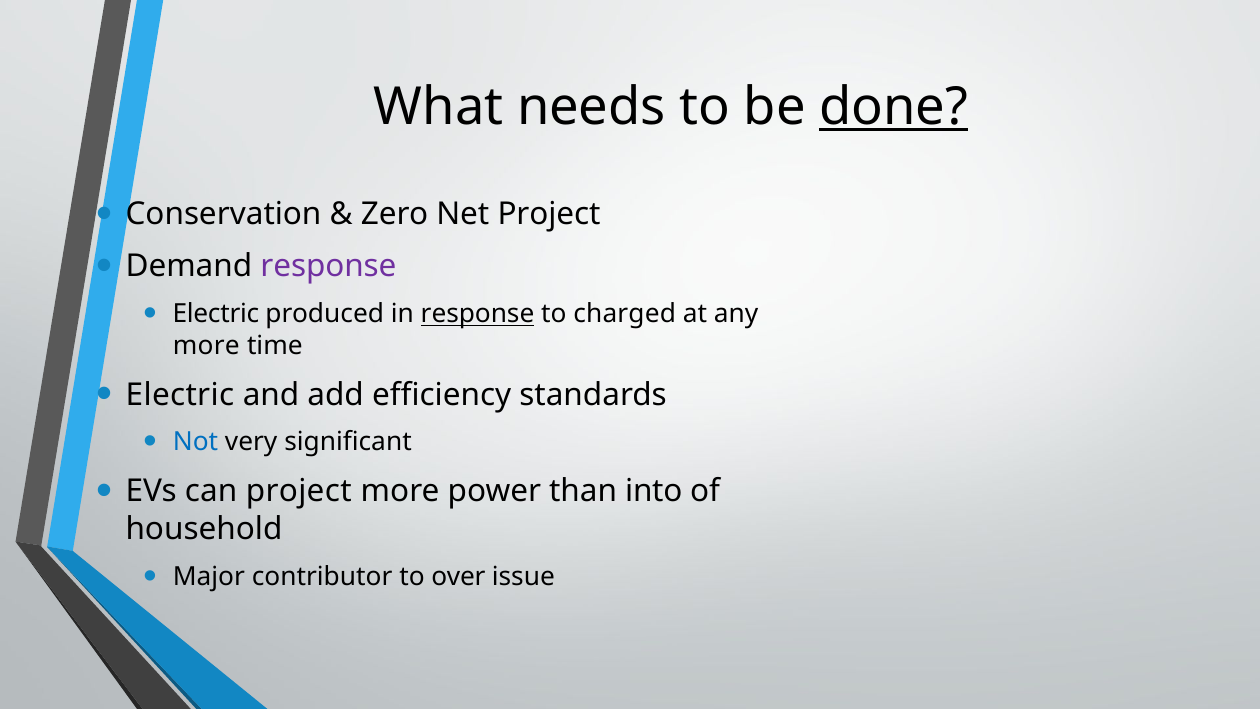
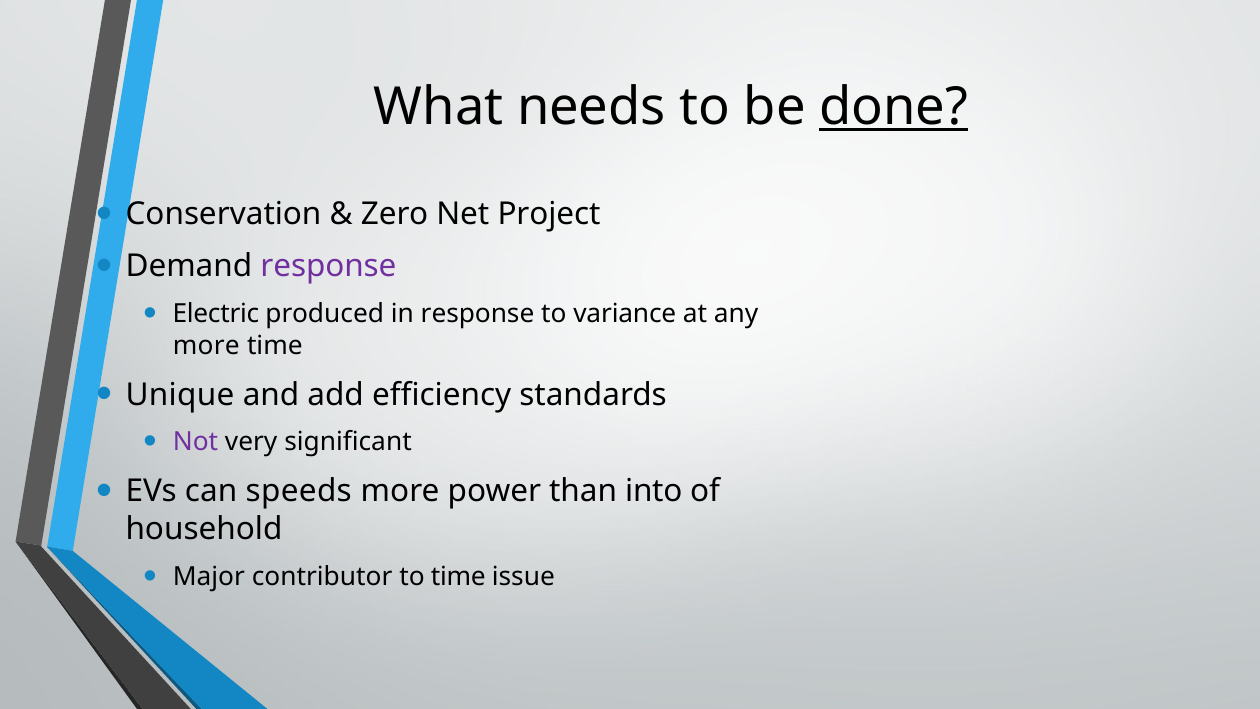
response at (478, 314) underline: present -> none
charged: charged -> variance
Electric at (180, 395): Electric -> Unique
Not colour: blue -> purple
can project: project -> speeds
to over: over -> time
